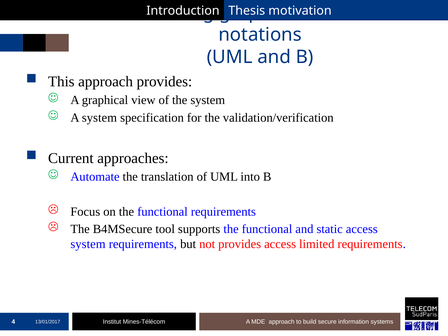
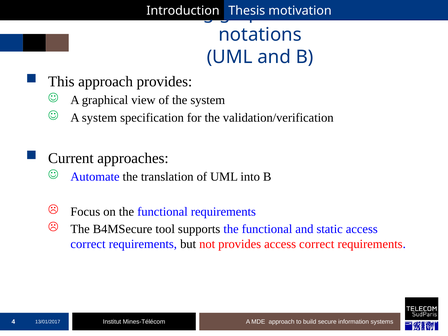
system at (88, 244): system -> correct
limited at (317, 244): limited -> correct
